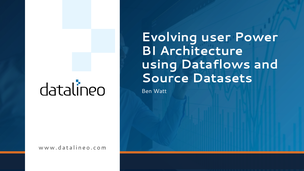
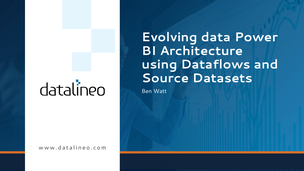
user: user -> data
